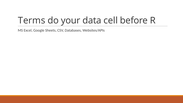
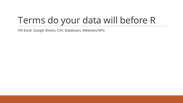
cell: cell -> will
